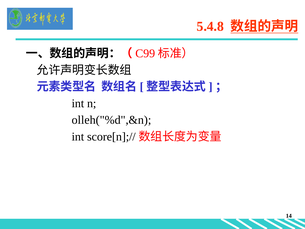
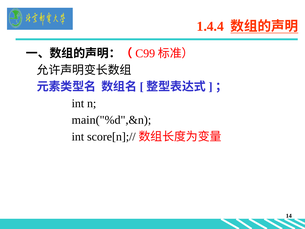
5.4.8: 5.4.8 -> 1.4.4
olleh("%d",&n: olleh("%d",&n -> main("%d",&n
